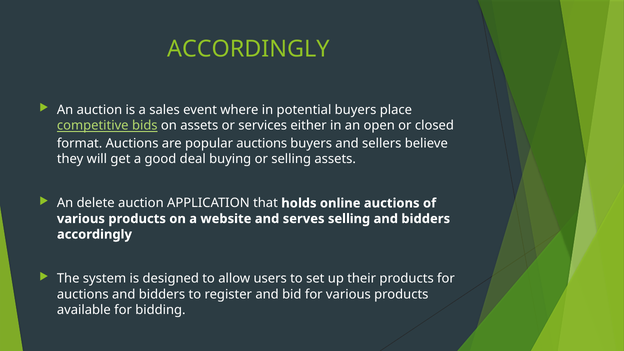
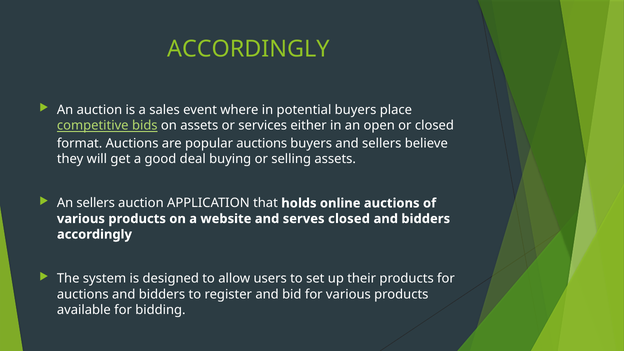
An delete: delete -> sellers
serves selling: selling -> closed
